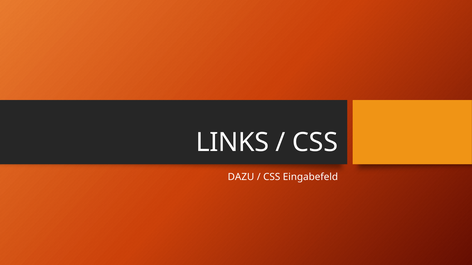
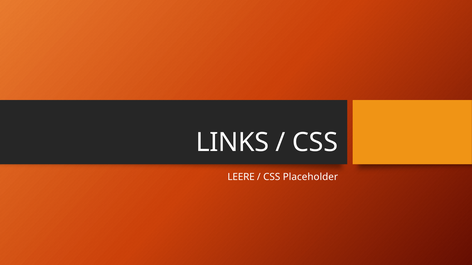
DAZU: DAZU -> LEERE
Eingabefeld: Eingabefeld -> Placeholder
